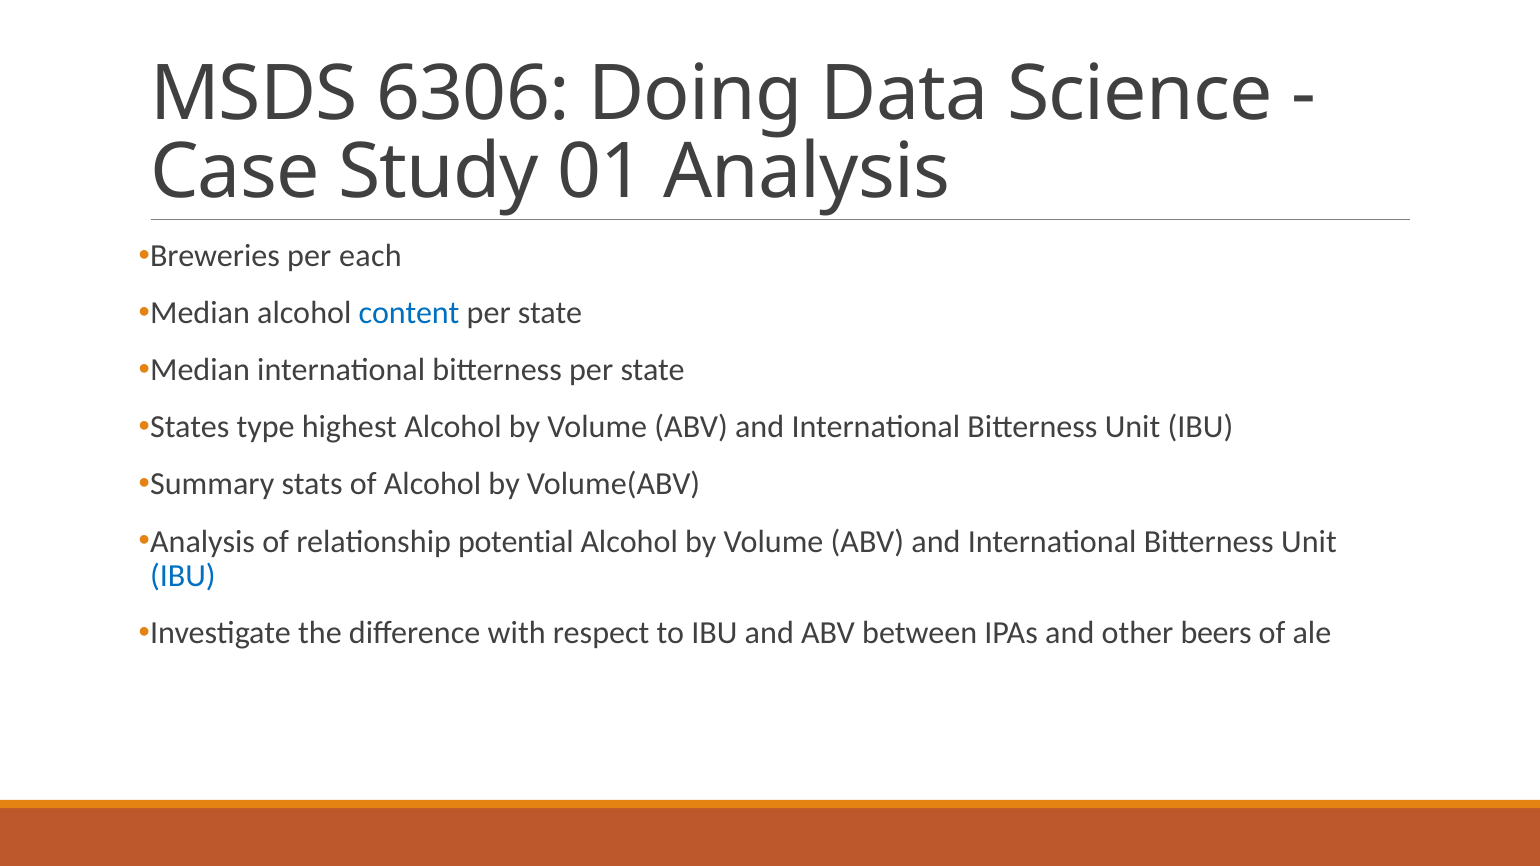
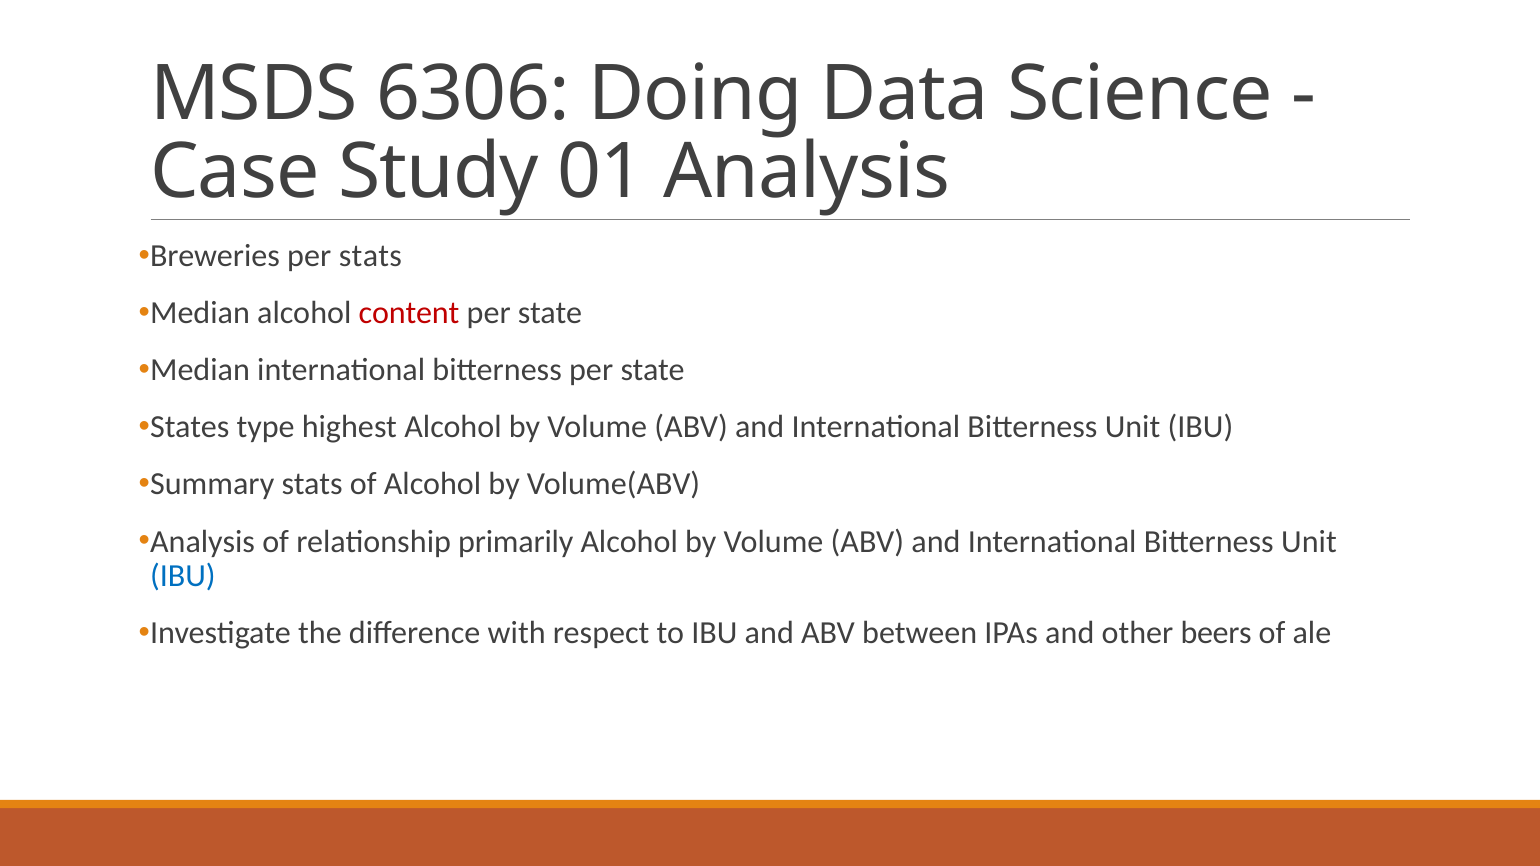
per each: each -> stats
content colour: blue -> red
potential: potential -> primarily
